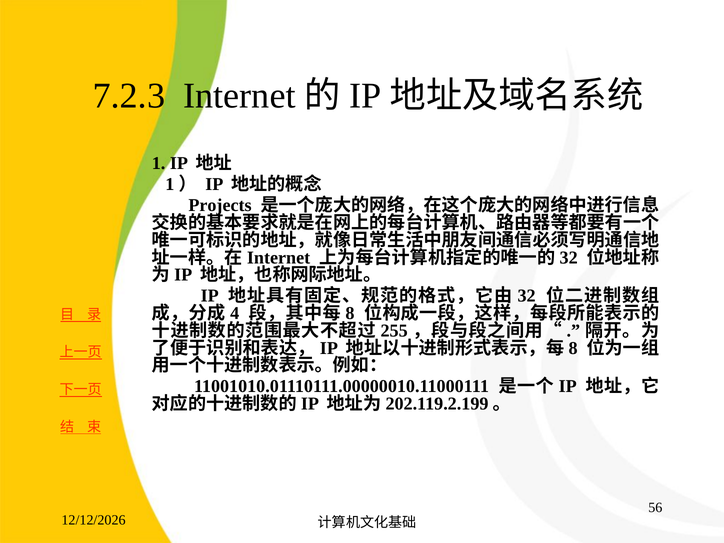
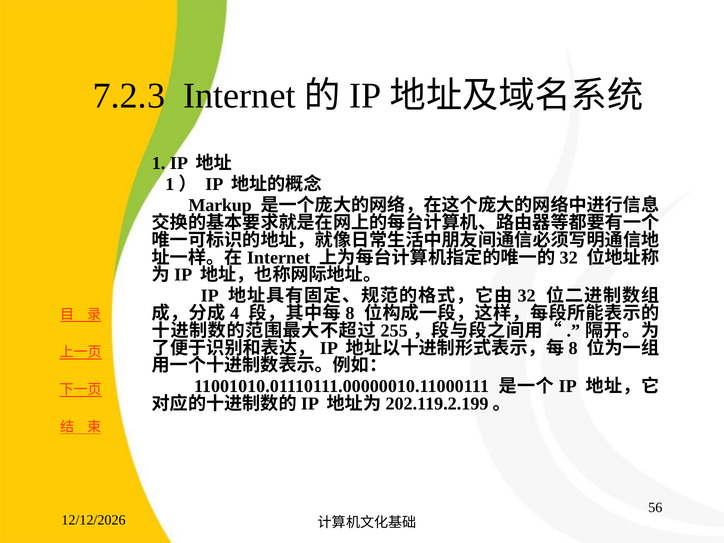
Projects: Projects -> Markup
